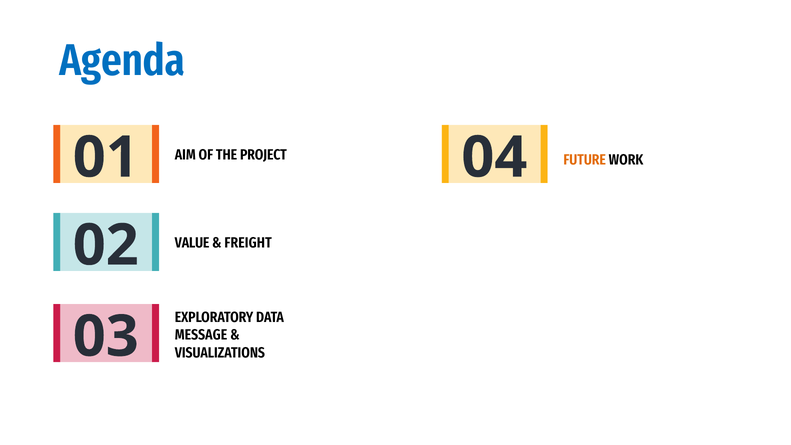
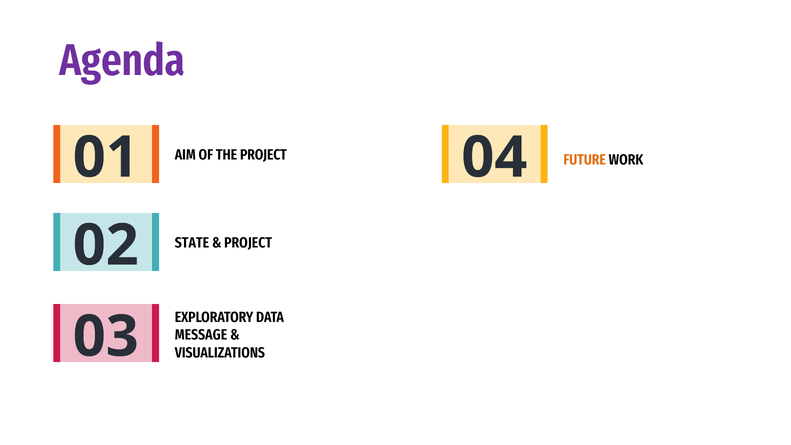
Agenda colour: blue -> purple
VALUE: VALUE -> STATE
FREIGHT at (248, 243): FREIGHT -> PROJECT
